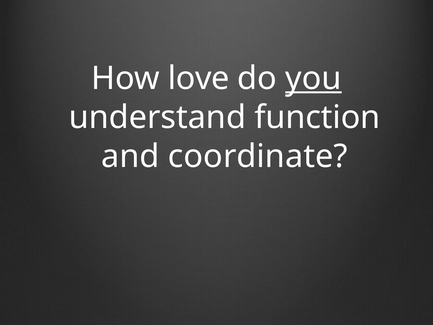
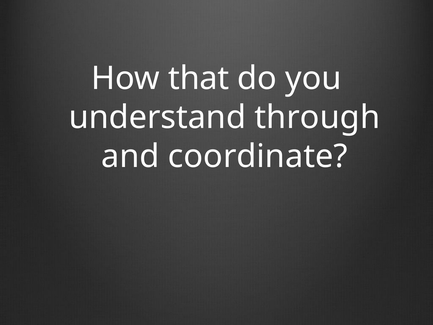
love: love -> that
you underline: present -> none
function: function -> through
